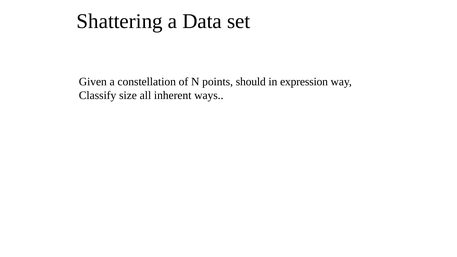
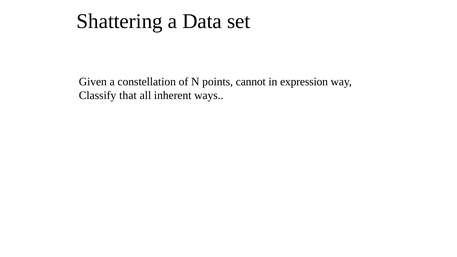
should: should -> cannot
size: size -> that
